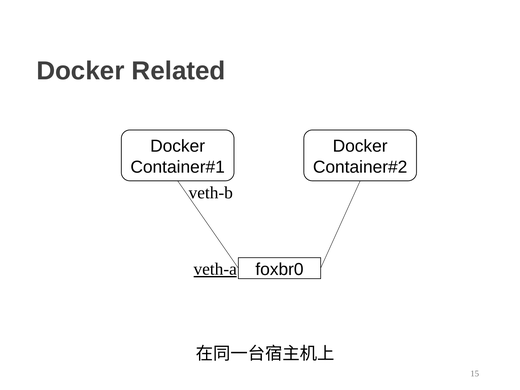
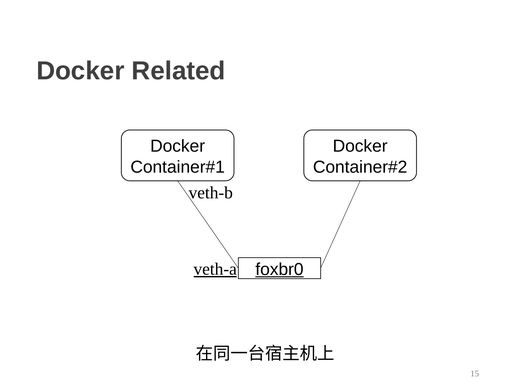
foxbr0 underline: none -> present
